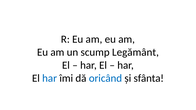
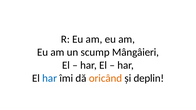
Legământ: Legământ -> Mângâieri
oricând colour: blue -> orange
sfânta: sfânta -> deplin
